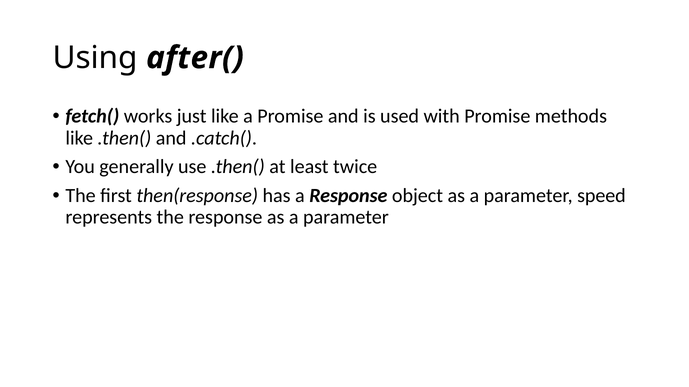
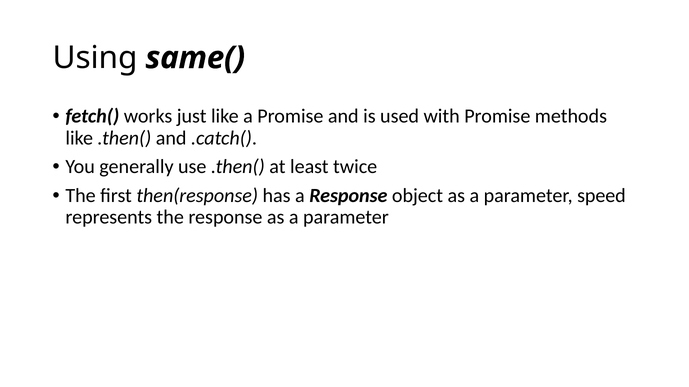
after(: after( -> same(
